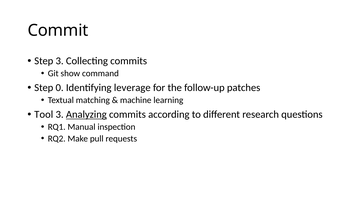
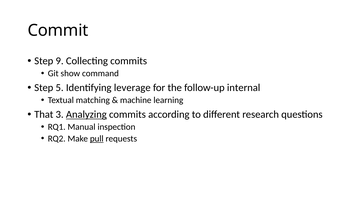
Step 3: 3 -> 9
0: 0 -> 5
patches: patches -> internal
Tool: Tool -> That
pull underline: none -> present
